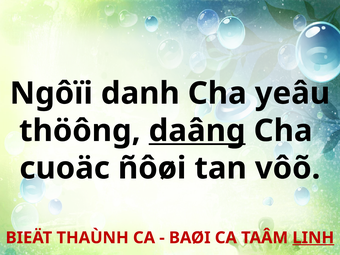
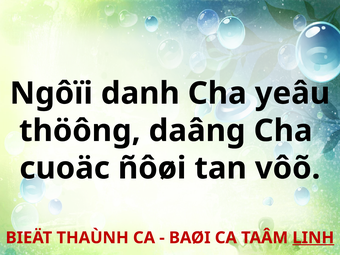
daâng underline: present -> none
